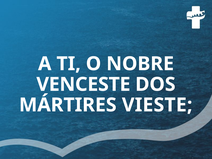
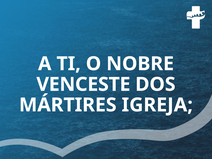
VIESTE: VIESTE -> IGREJA
